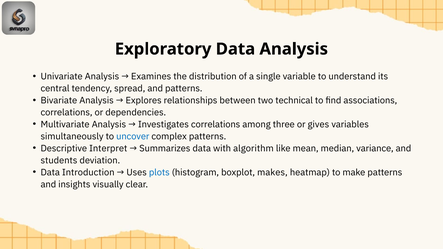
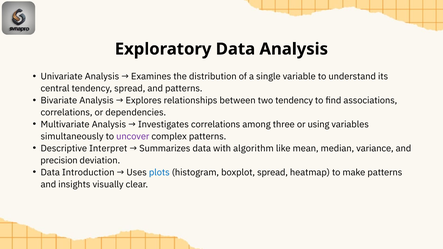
two technical: technical -> tendency
gives: gives -> using
uncover colour: blue -> purple
students: students -> precision
boxplot makes: makes -> spread
